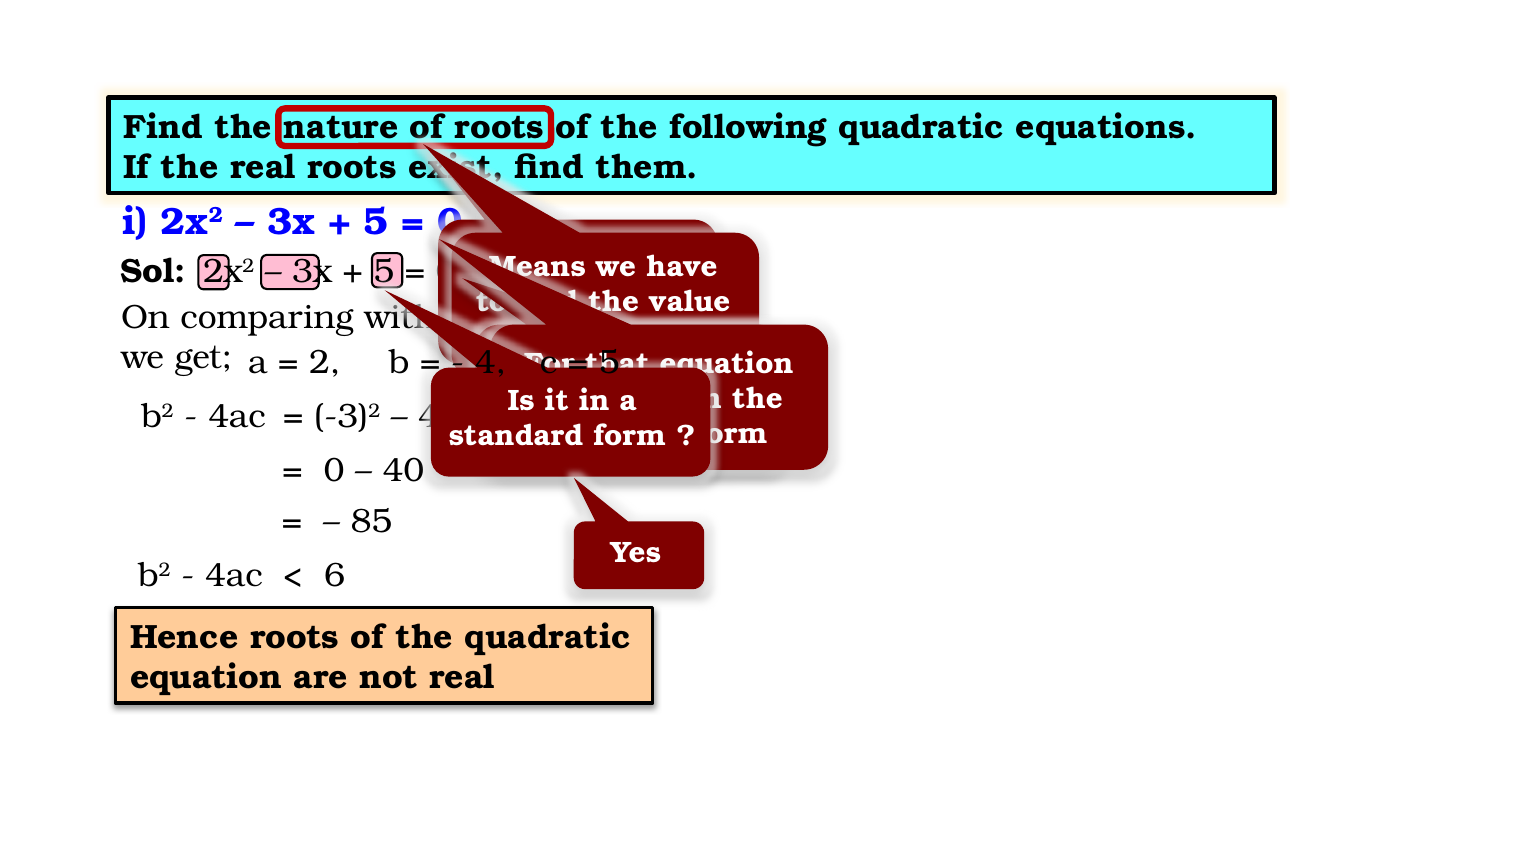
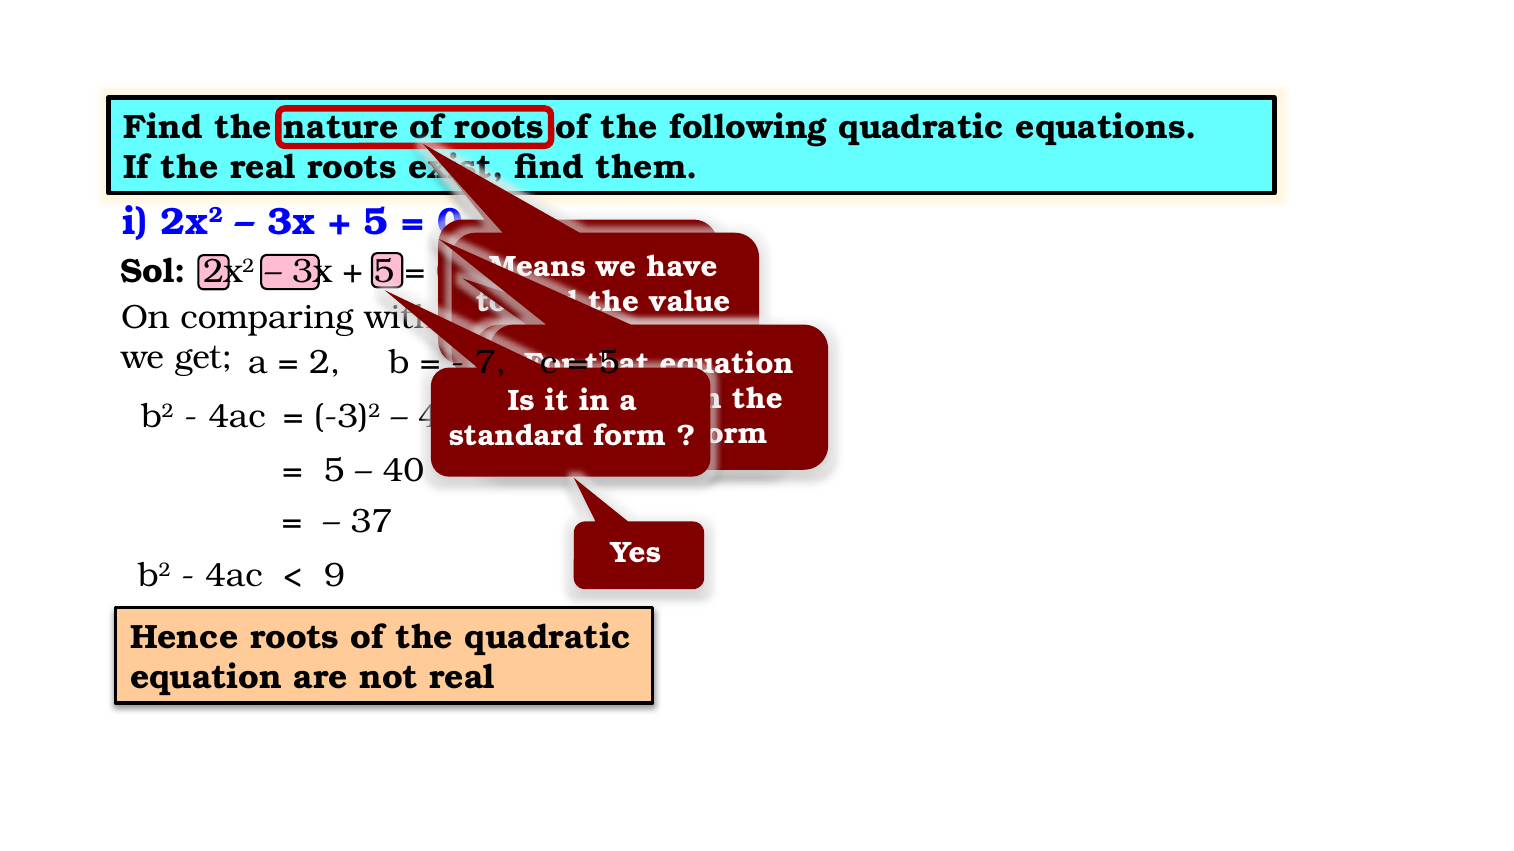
4 at (491, 362): 4 -> 7
0 at (334, 471): 0 -> 5
85: 85 -> 37
6: 6 -> 9
